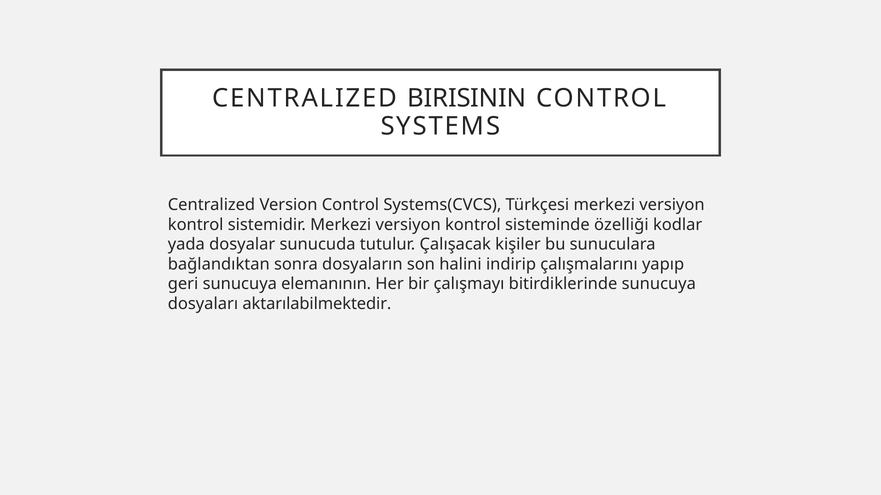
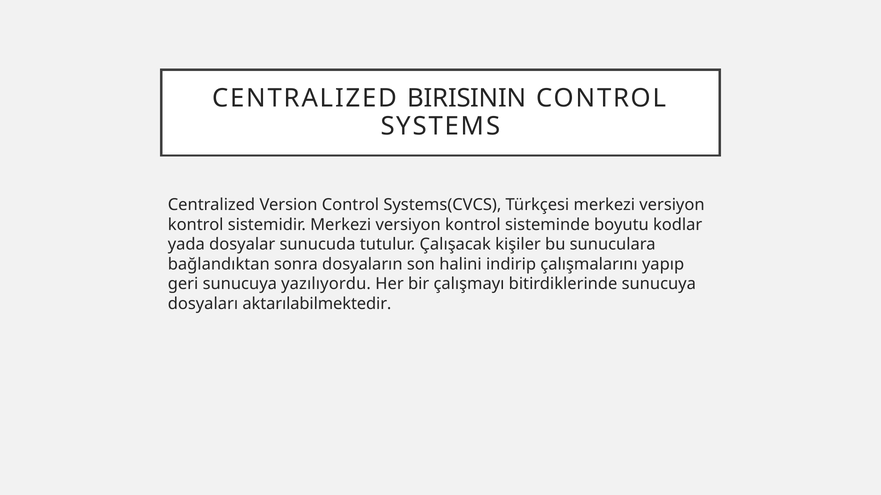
özelliği: özelliği -> boyutu
elemanının: elemanının -> yazılıyordu
